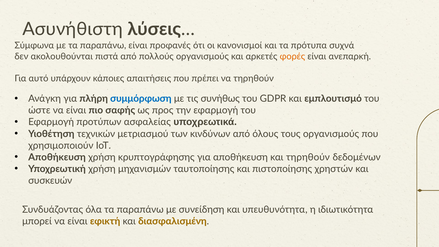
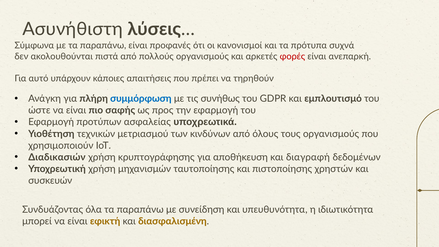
φορές colour: orange -> red
Αποθήκευση at (57, 157): Αποθήκευση -> Διαδικασιών
και τηρηθούν: τηρηθούν -> διαγραφή
